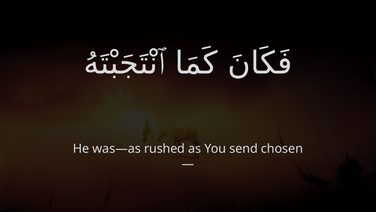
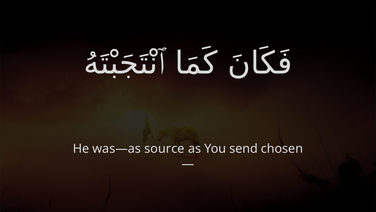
rushed: rushed -> source
